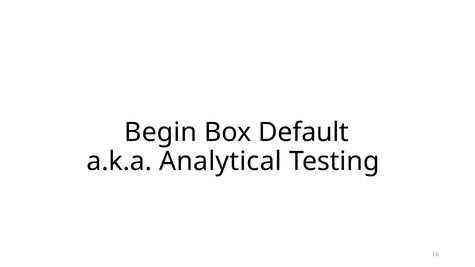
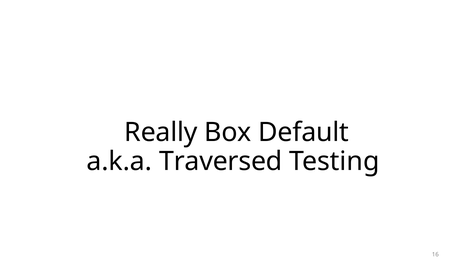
Begin: Begin -> Really
Analytical: Analytical -> Traversed
